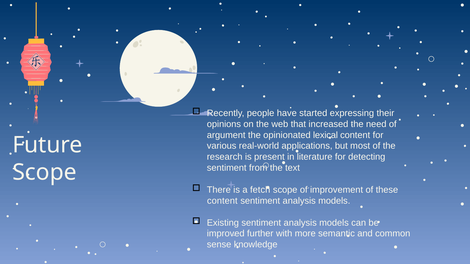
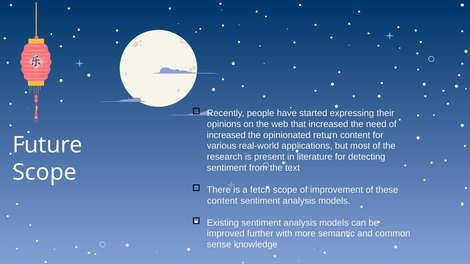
argument at (226, 135): argument -> increased
lexical: lexical -> return
